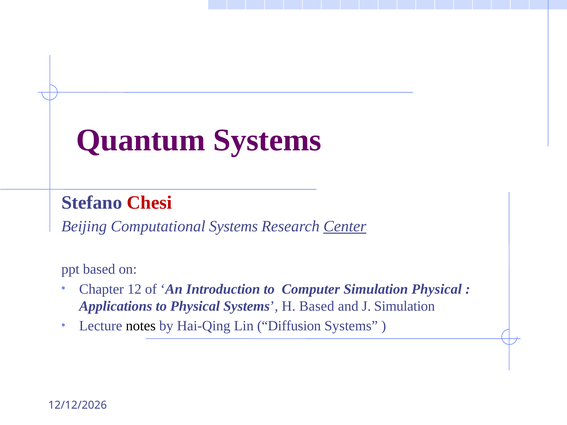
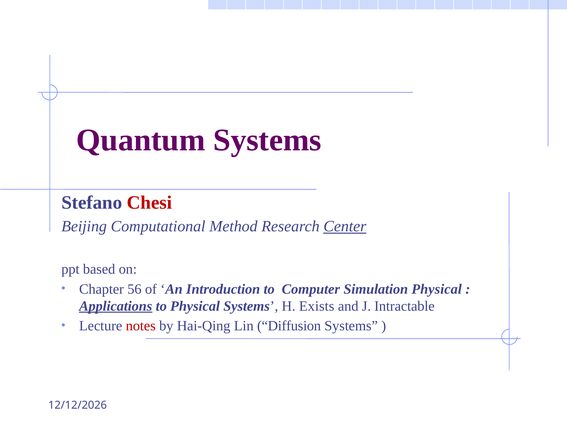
Computational Systems: Systems -> Method
12: 12 -> 56
Applications underline: none -> present
H Based: Based -> Exists
J Simulation: Simulation -> Intractable
notes colour: black -> red
